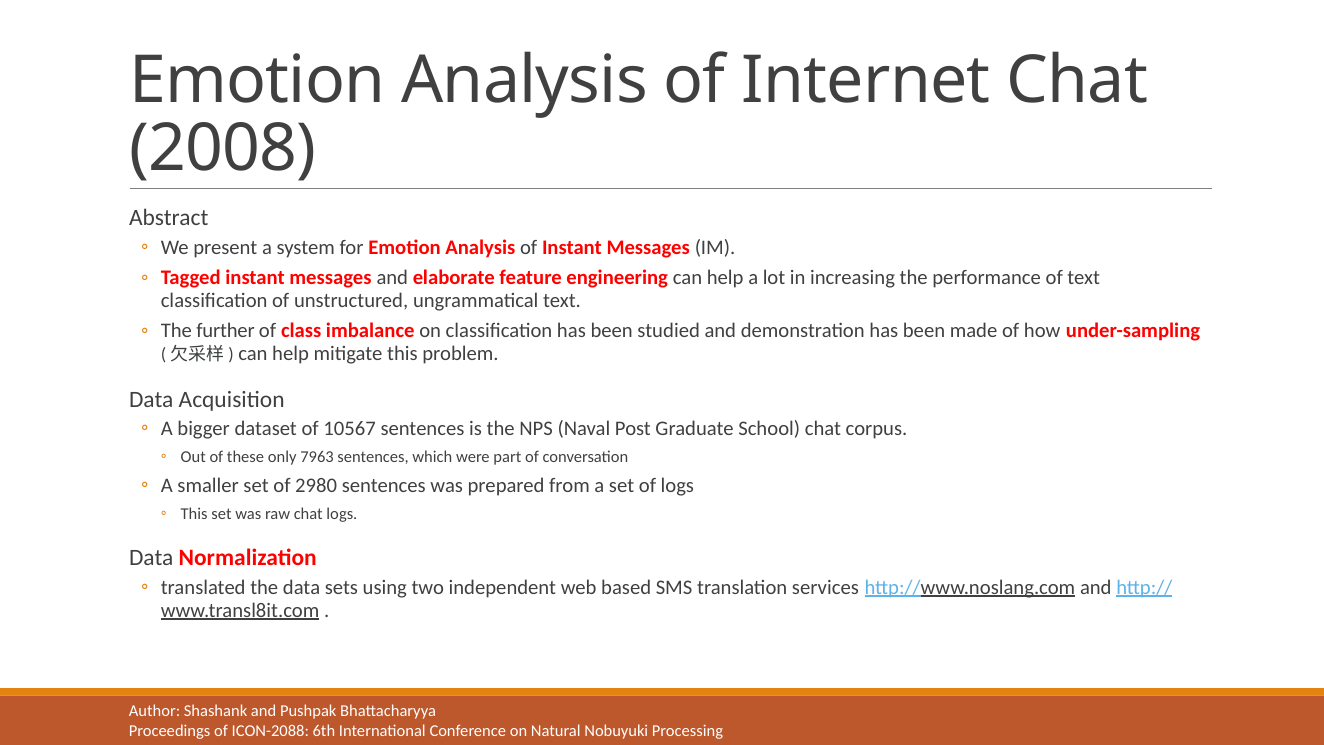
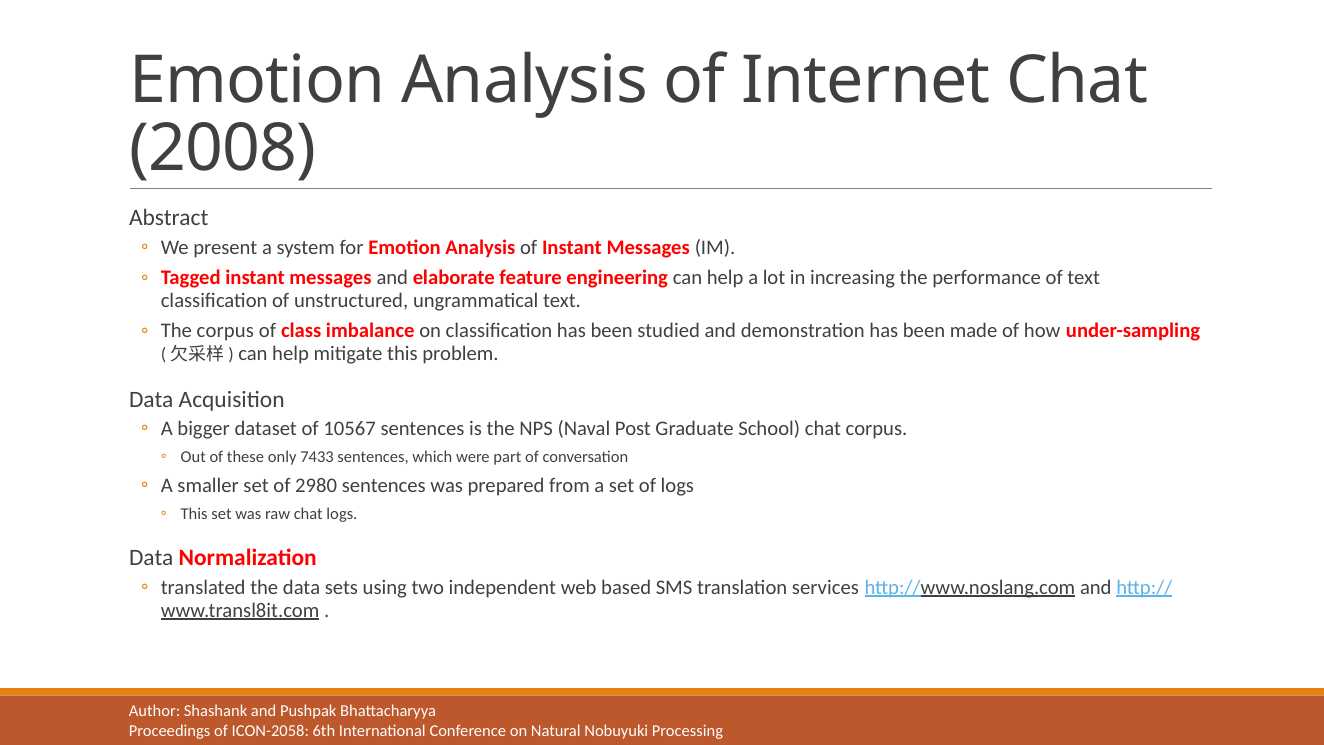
The further: further -> corpus
7963: 7963 -> 7433
ICON-2088: ICON-2088 -> ICON-2058
